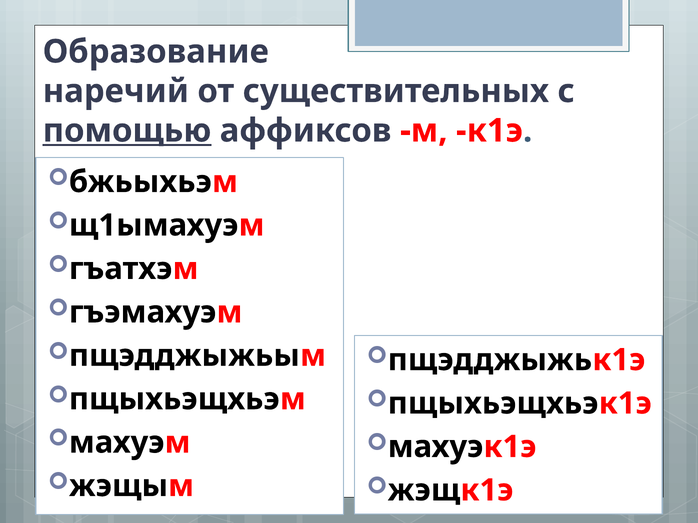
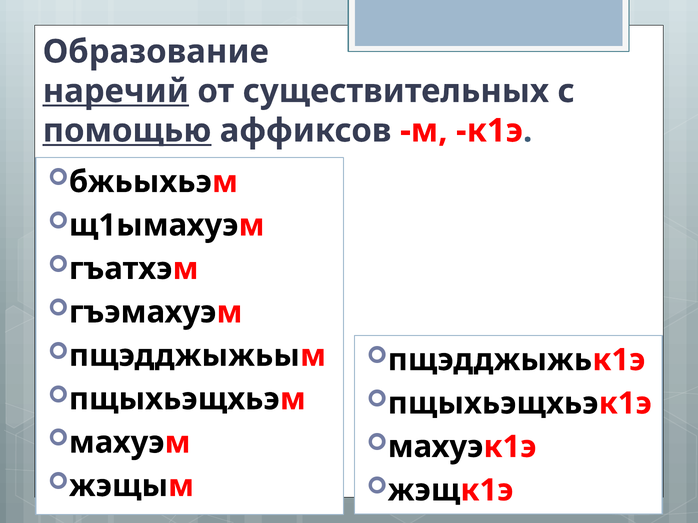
наречий underline: none -> present
